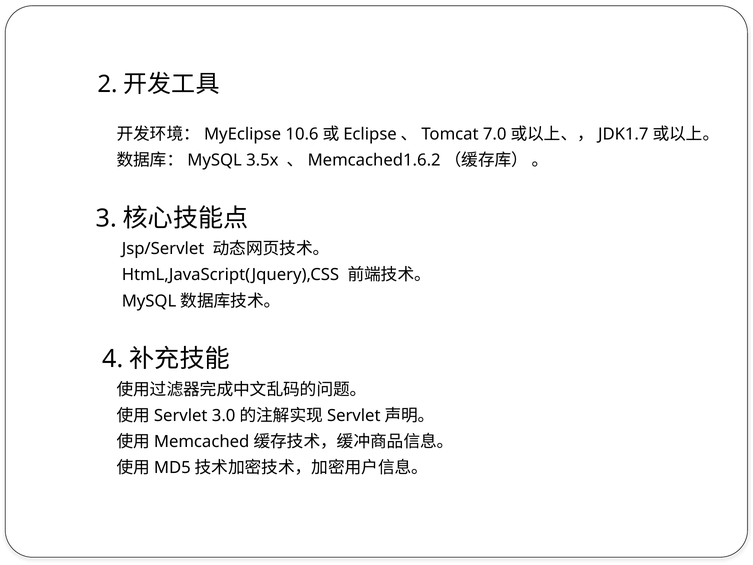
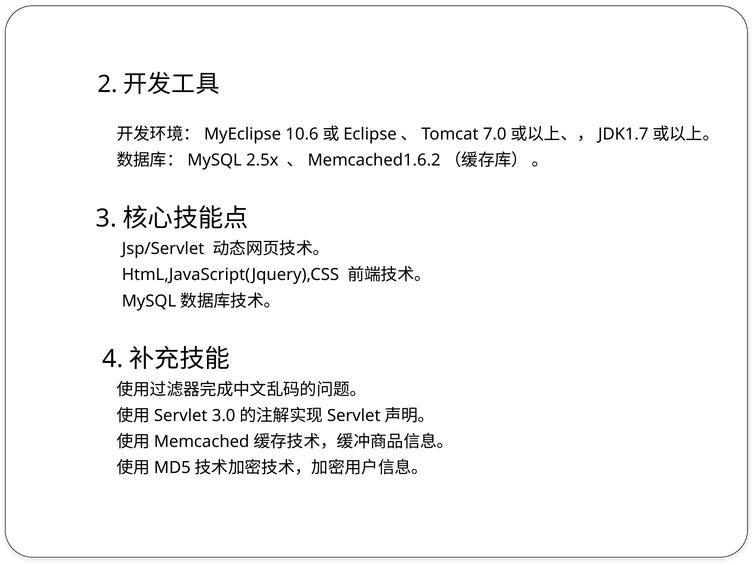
3.5x: 3.5x -> 2.5x
